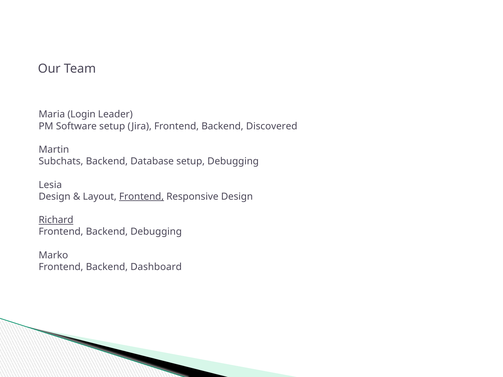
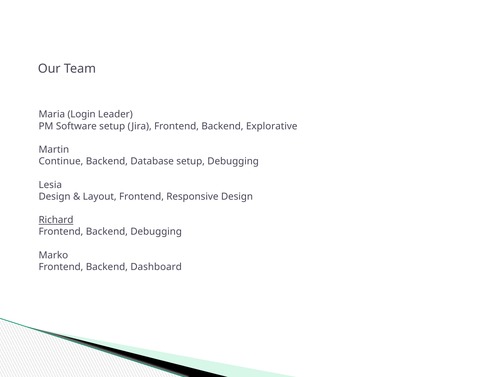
Discovered: Discovered -> Explorative
Subchats: Subchats -> Continue
Frontend at (142, 197) underline: present -> none
